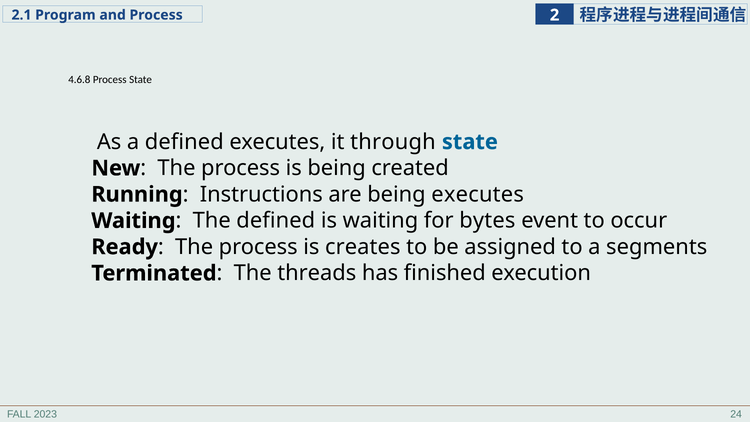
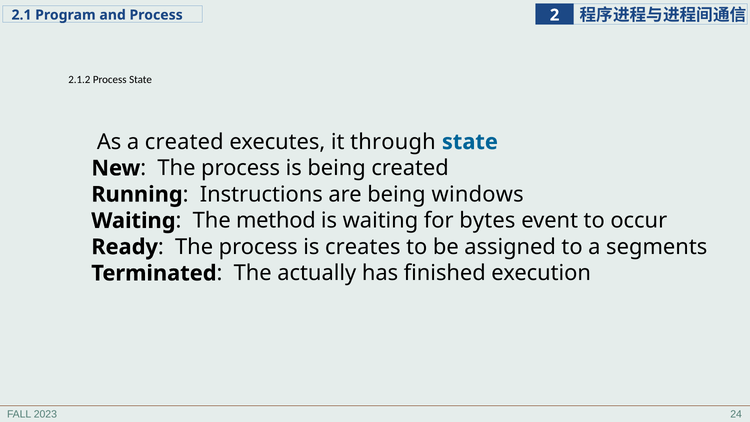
4.6.8: 4.6.8 -> 2.1.2
a defined: defined -> created
being executes: executes -> windows
The defined: defined -> method
threads: threads -> actually
